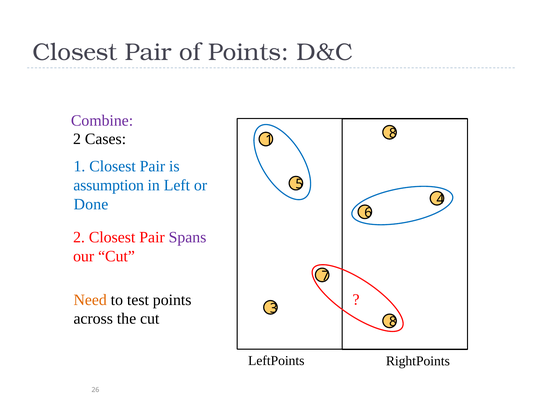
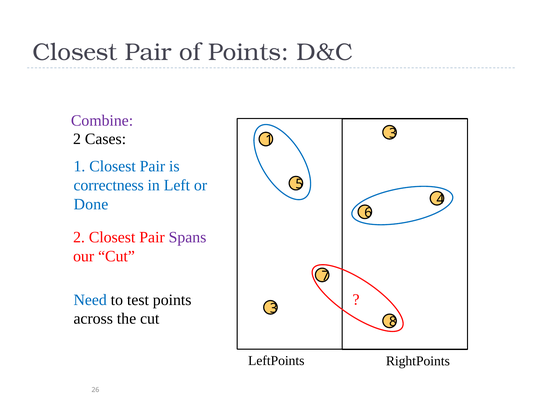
1 8: 8 -> 3
assumption: assumption -> correctness
Need colour: orange -> blue
